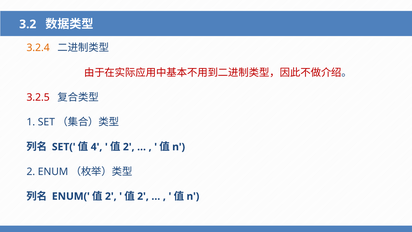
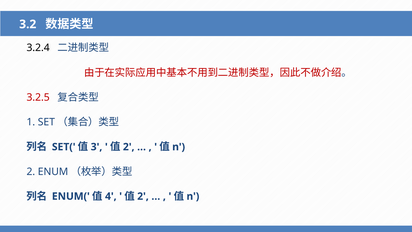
3.2.4 colour: orange -> black
4: 4 -> 3
2 at (111, 196): 2 -> 4
